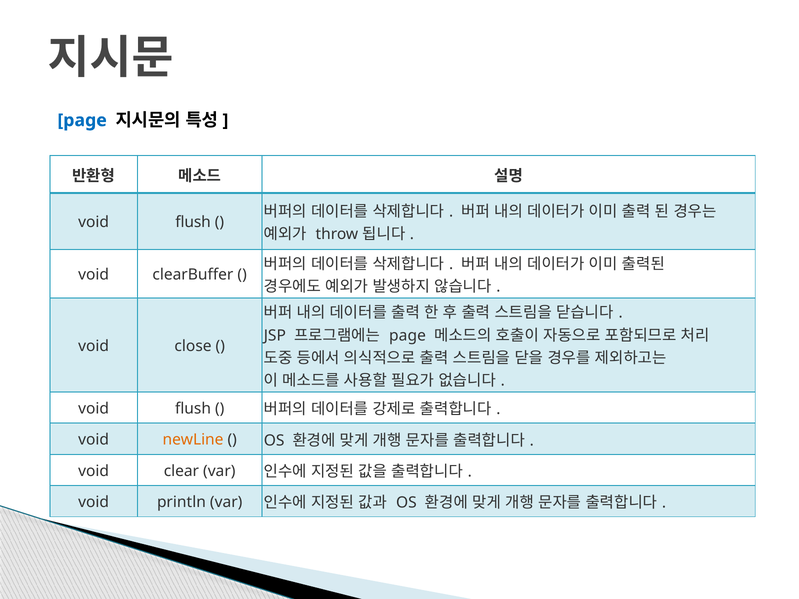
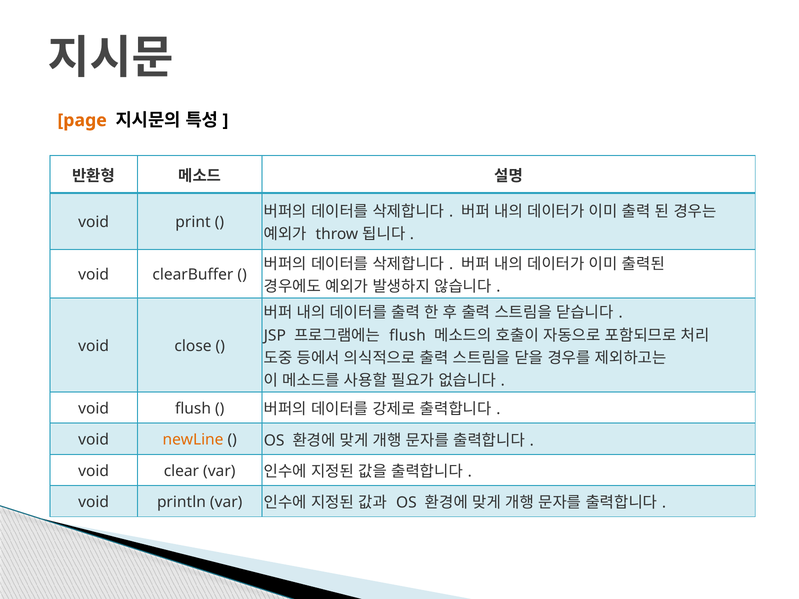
page at (82, 120) colour: blue -> orange
flush at (193, 222): flush -> print
page at (408, 336): page -> flush
